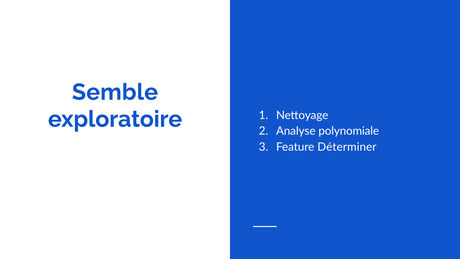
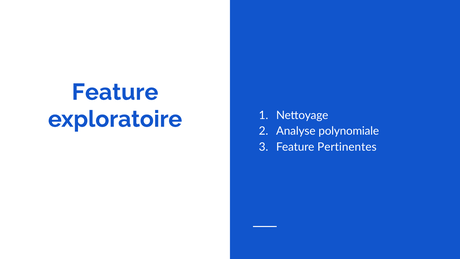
Semble at (115, 92): Semble -> Feature
Déterminer: Déterminer -> Pertinentes
